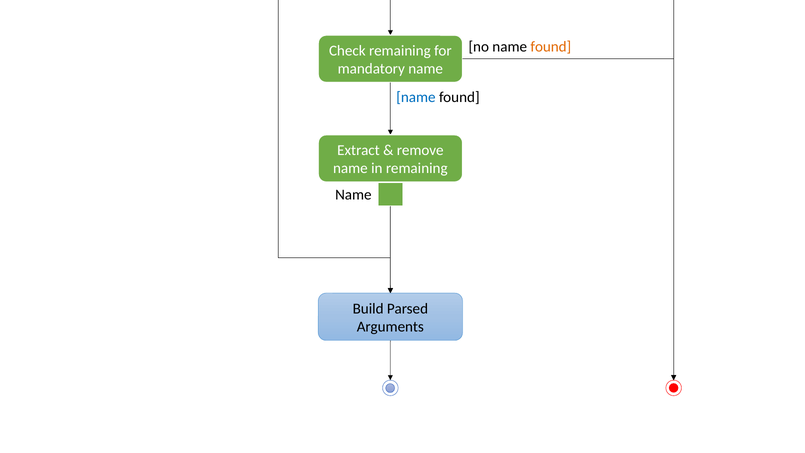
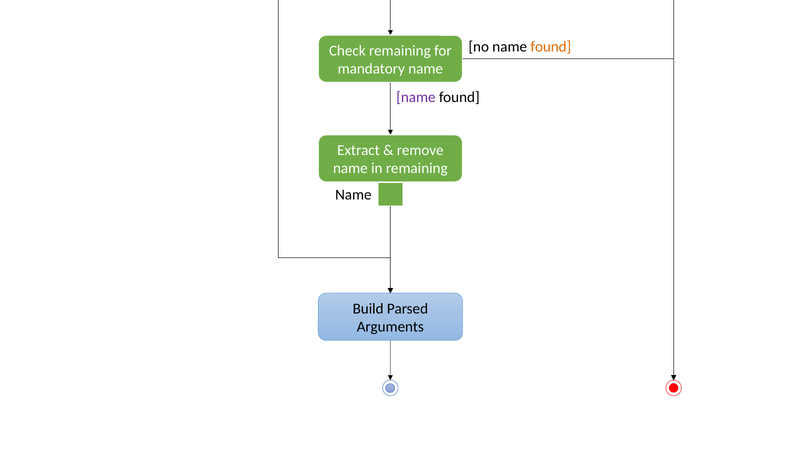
name at (416, 97) colour: blue -> purple
